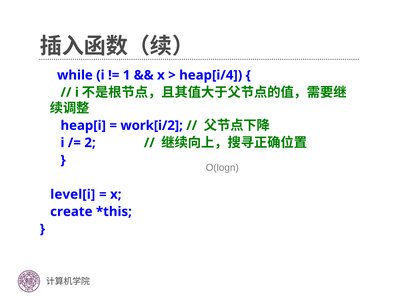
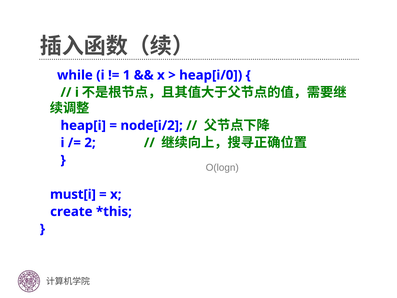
heap[i/4: heap[i/4 -> heap[i/0
work[i/2: work[i/2 -> node[i/2
level[i: level[i -> must[i
